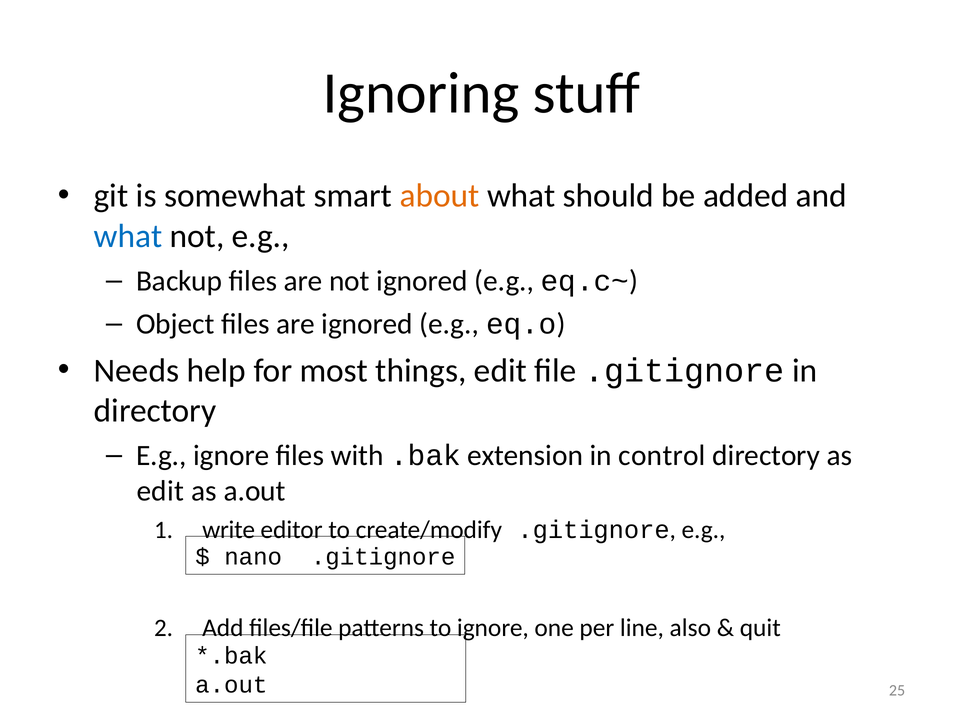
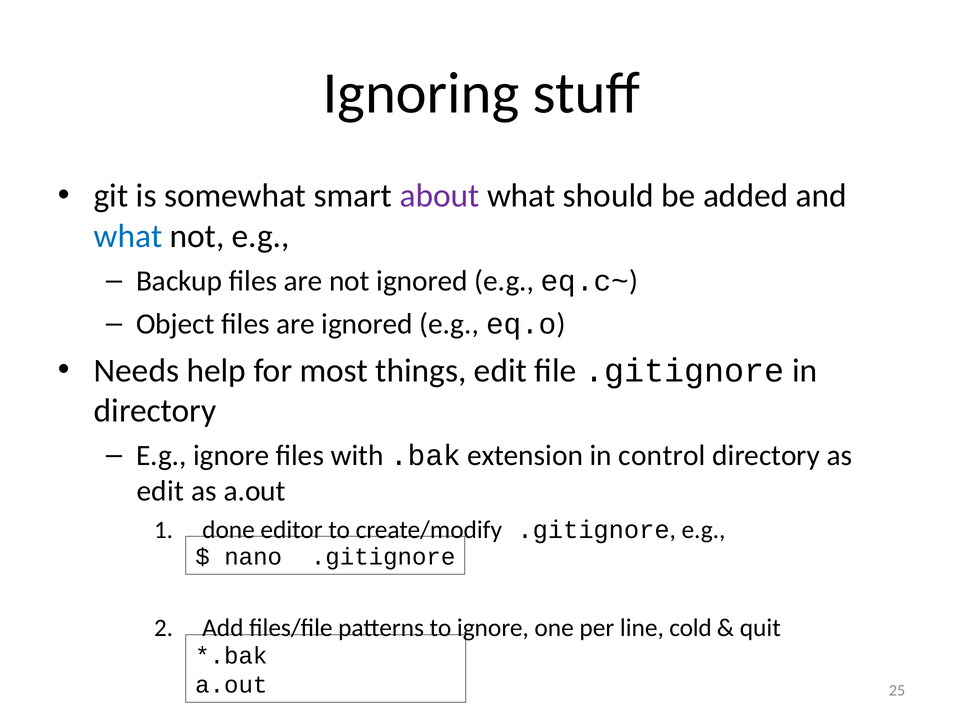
about colour: orange -> purple
write: write -> done
also: also -> cold
